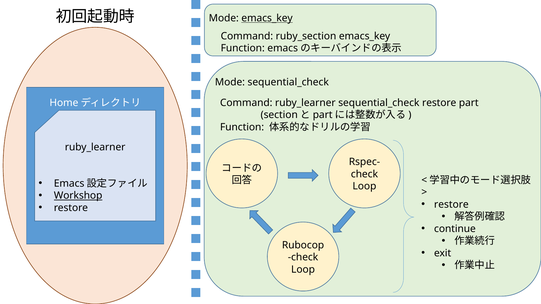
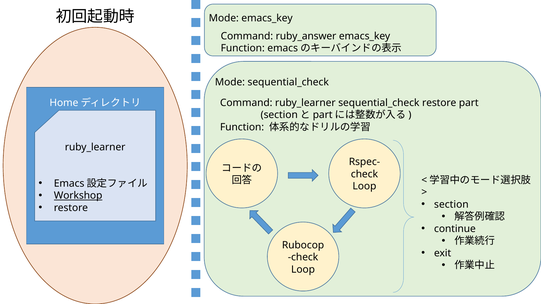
emacs_key at (267, 18) underline: present -> none
ruby_section: ruby_section -> ruby_answer
restore at (451, 205): restore -> section
